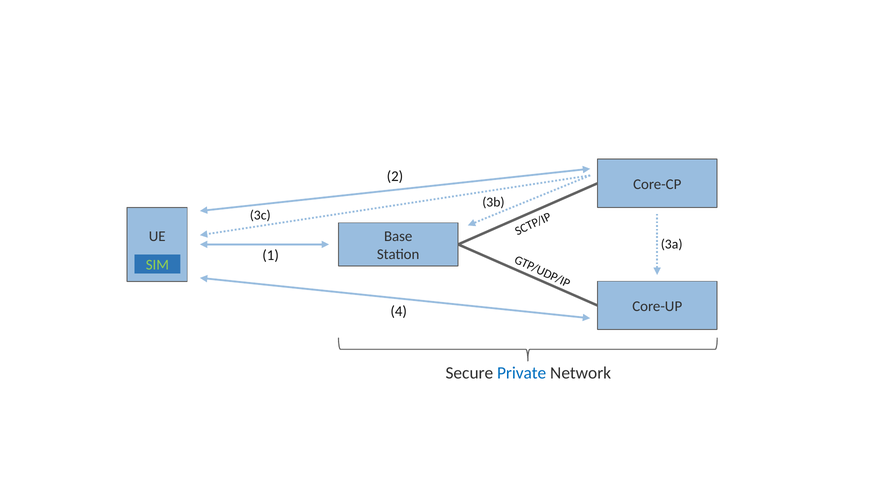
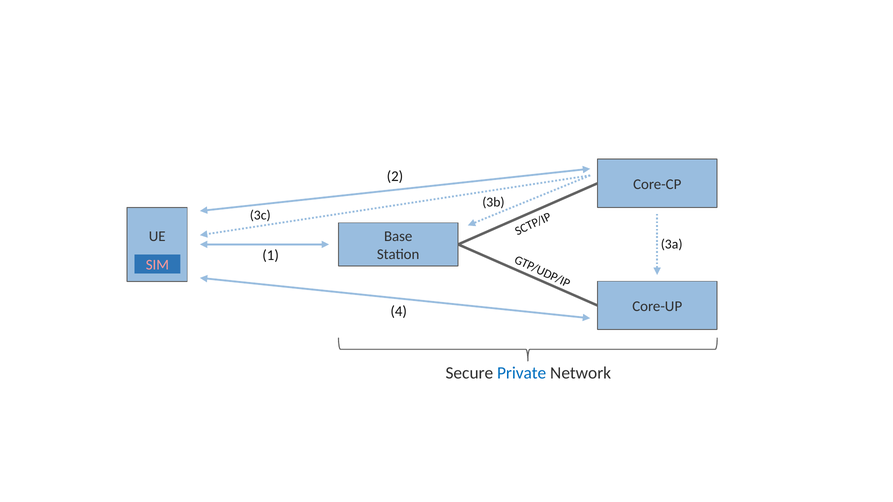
SIM colour: light green -> pink
